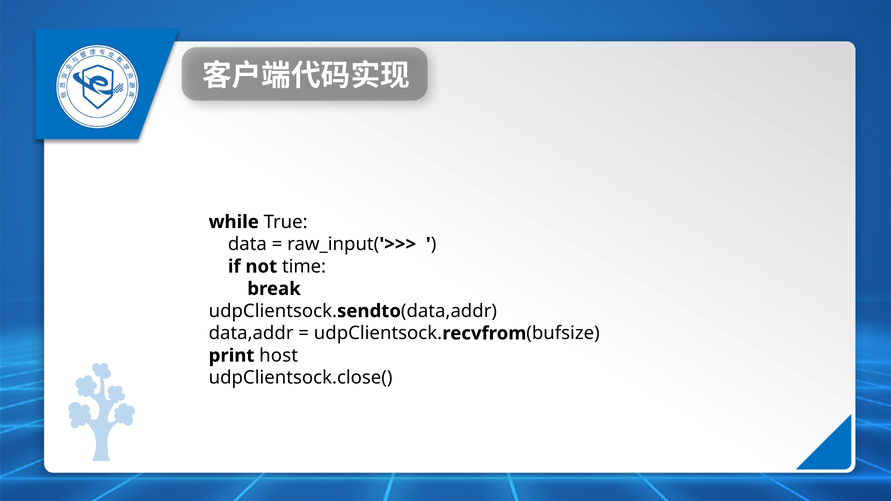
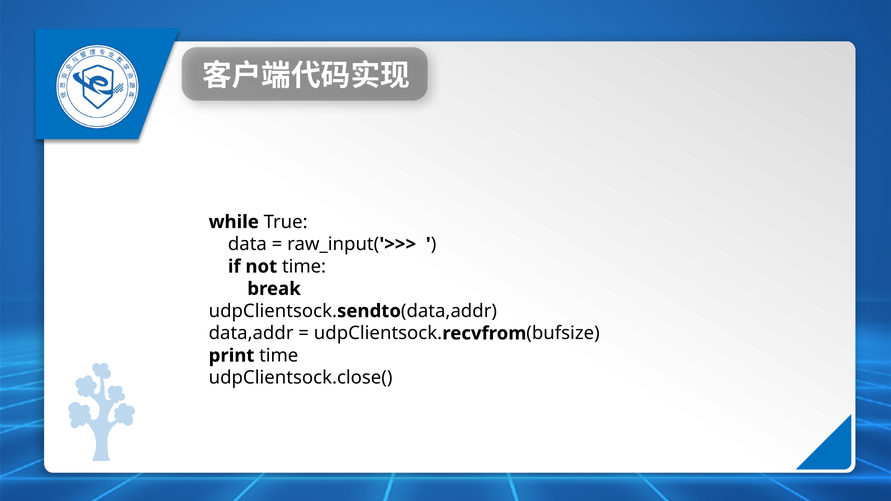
print host: host -> time
